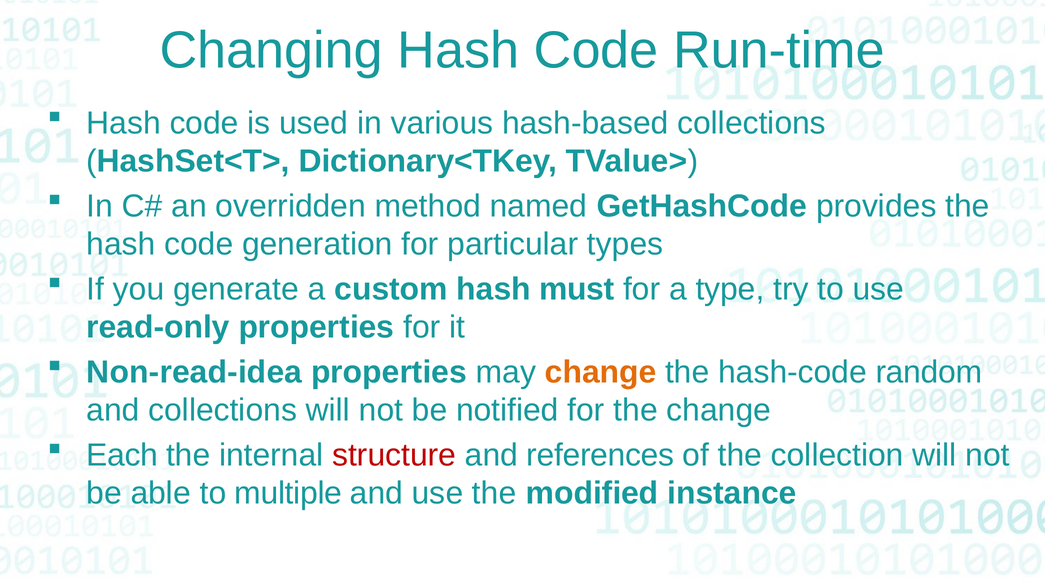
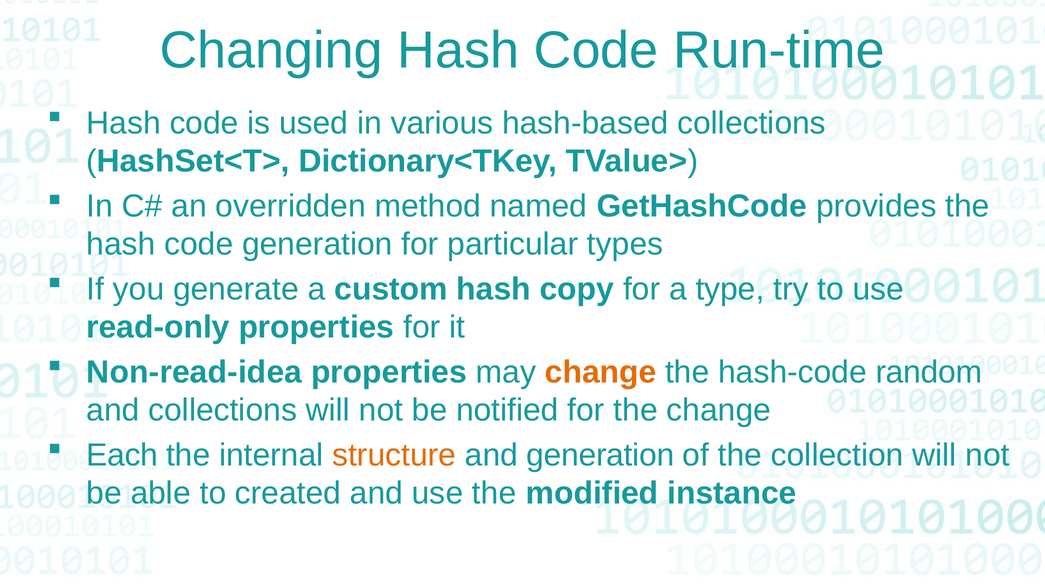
must: must -> copy
structure colour: red -> orange
and references: references -> generation
multiple: multiple -> created
